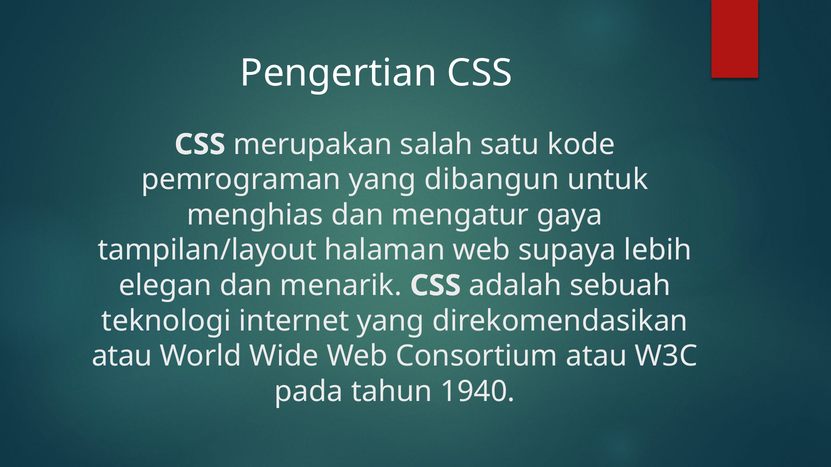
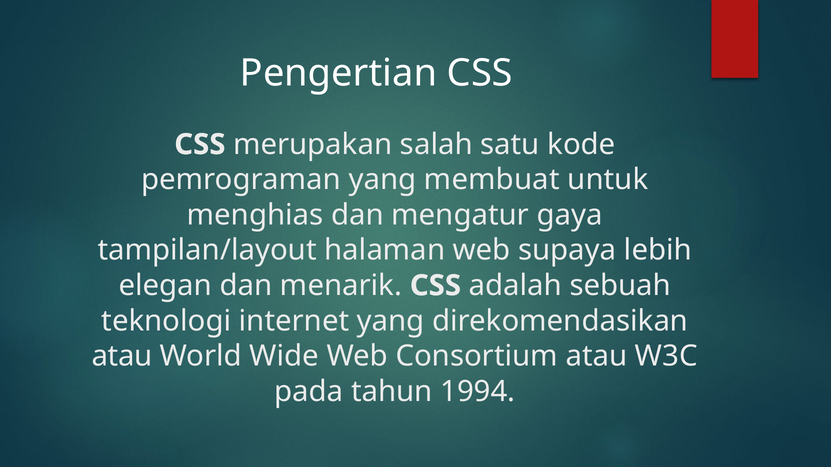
dibangun: dibangun -> membuat
1940: 1940 -> 1994
